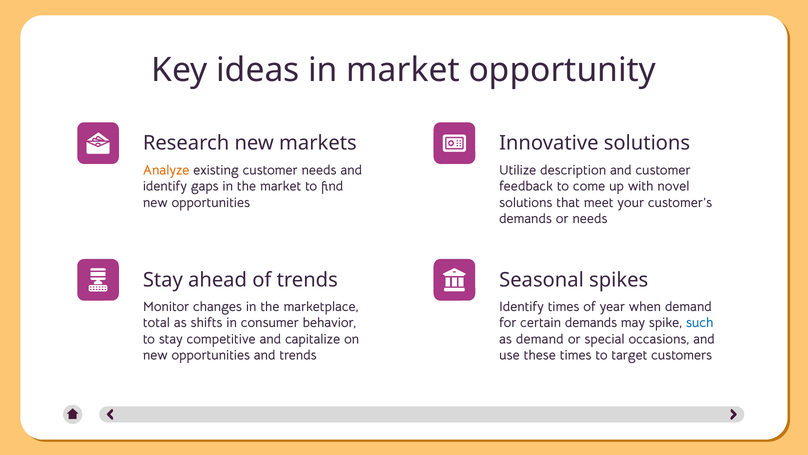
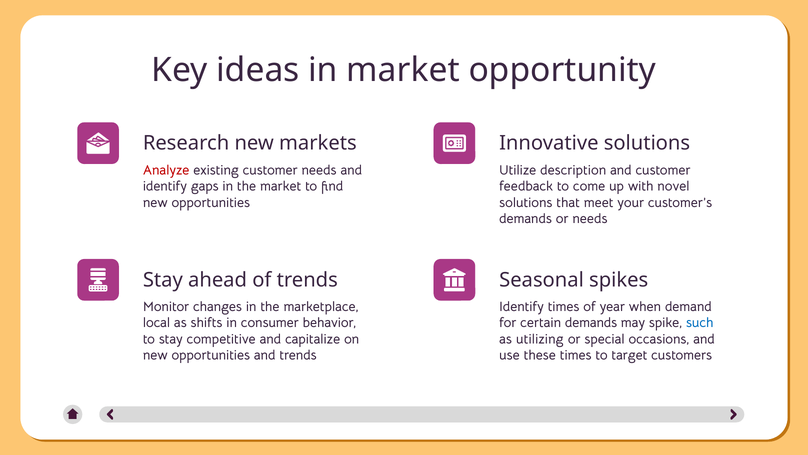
Analyze colour: orange -> red
total: total -> local
as demand: demand -> utilizing
